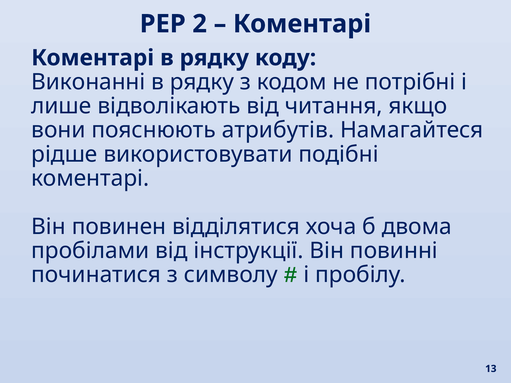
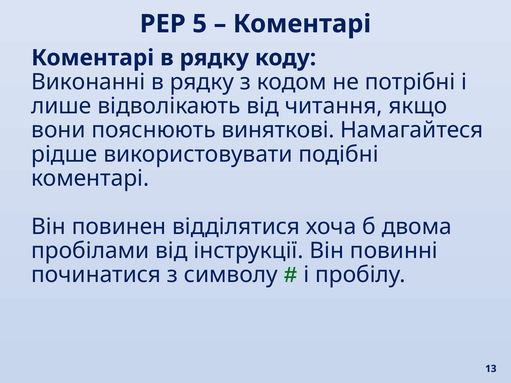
2: 2 -> 5
атрибутів: атрибутів -> виняткові
